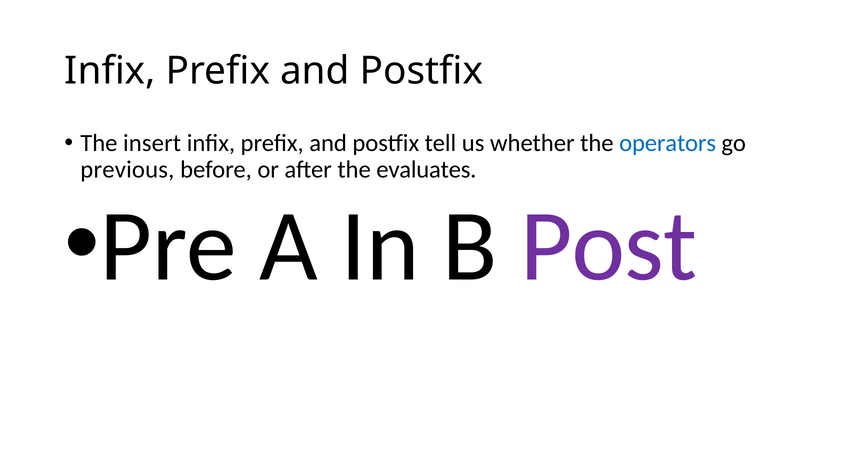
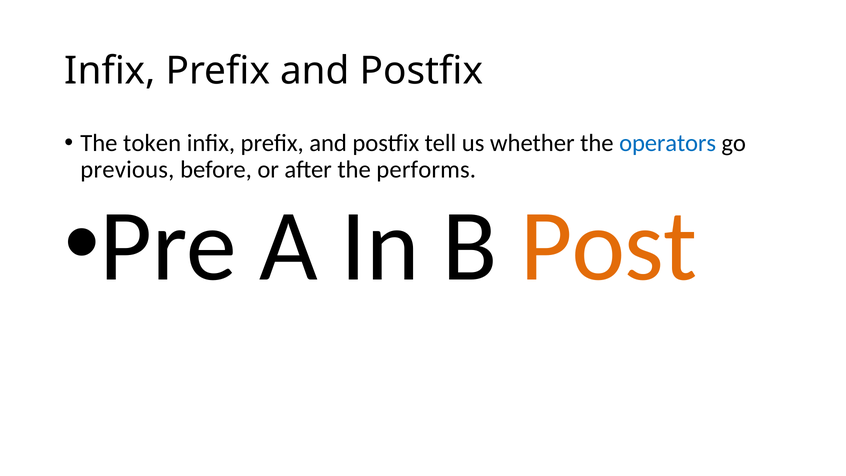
insert: insert -> token
evaluates: evaluates -> performs
Post colour: purple -> orange
